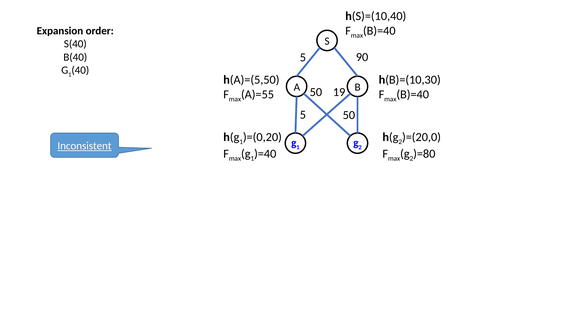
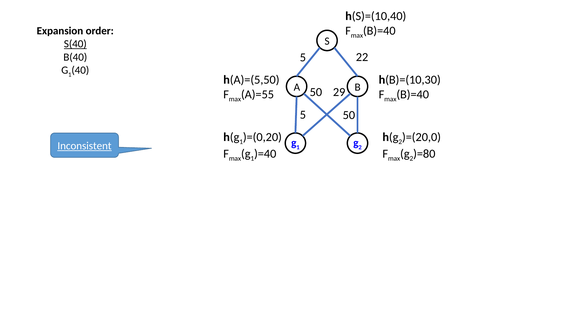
S(40 underline: none -> present
90: 90 -> 22
19: 19 -> 29
